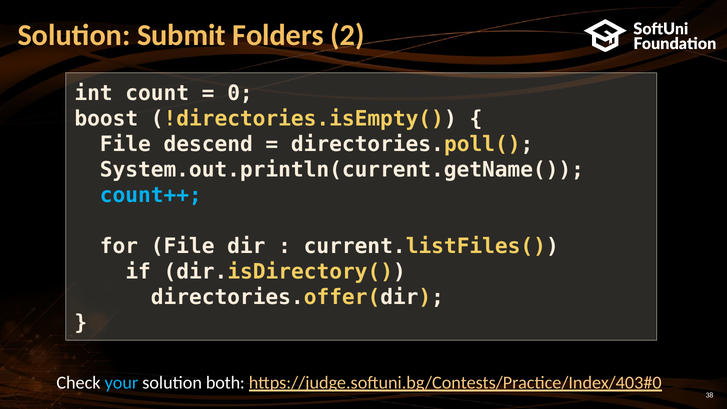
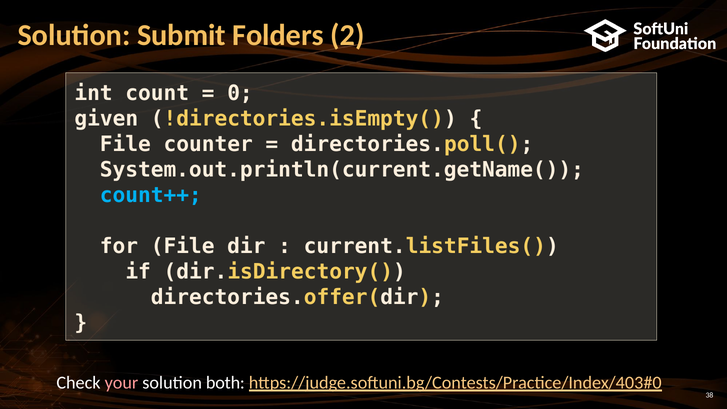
boost: boost -> given
descend: descend -> counter
your colour: light blue -> pink
